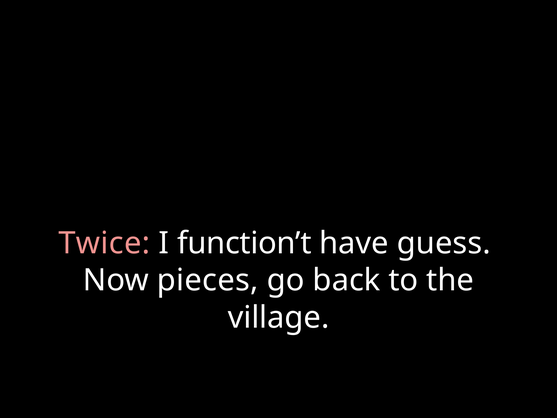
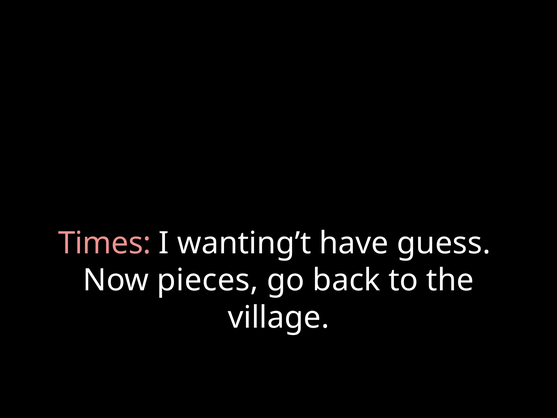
Twice: Twice -> Times
function’t: function’t -> wanting’t
